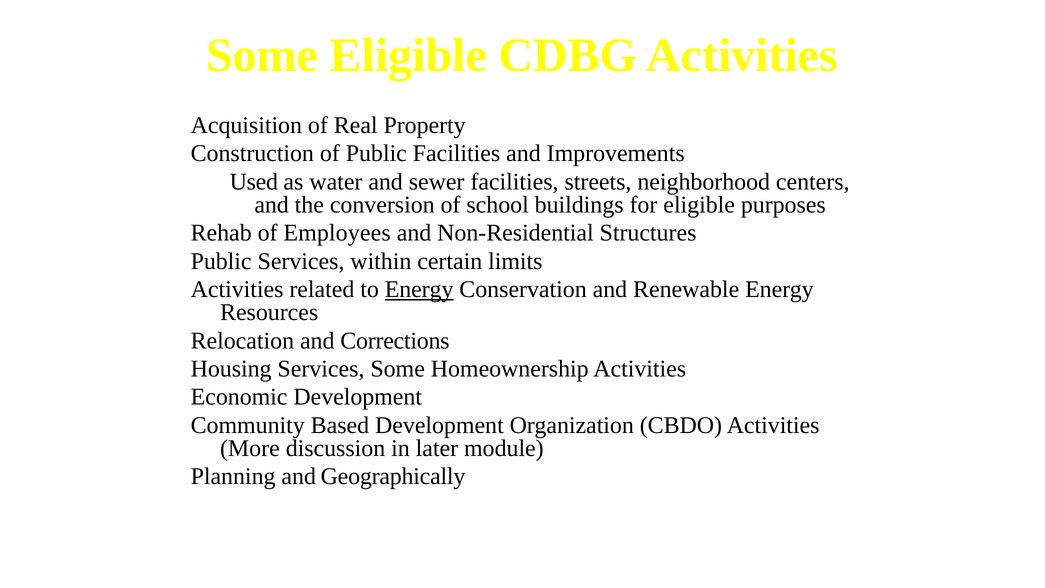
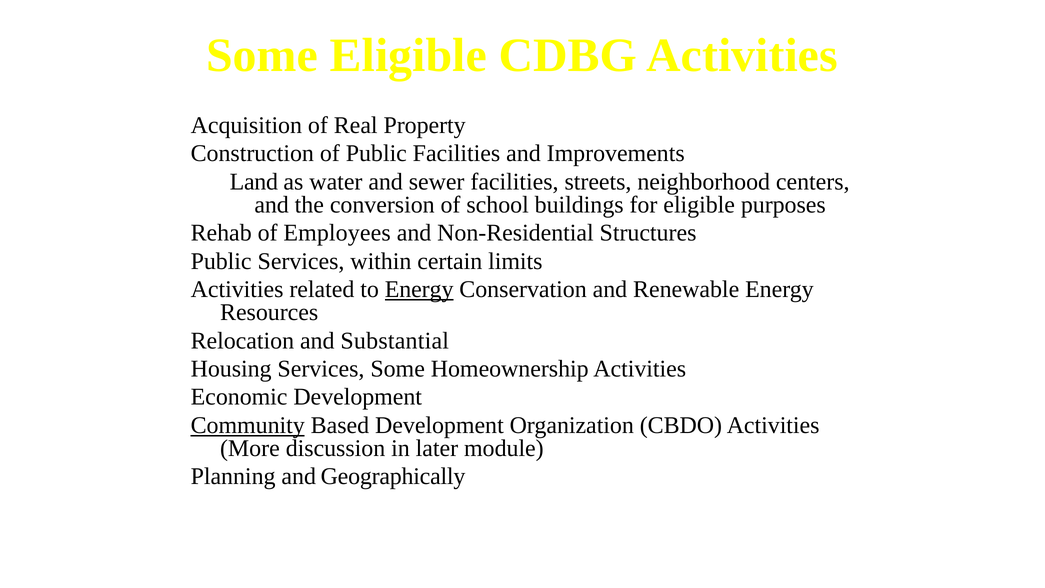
Used: Used -> Land
Corrections: Corrections -> Substantial
Community underline: none -> present
